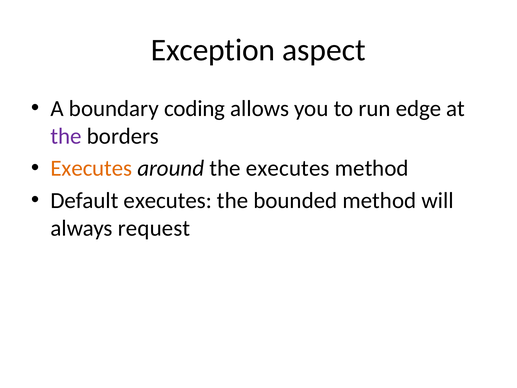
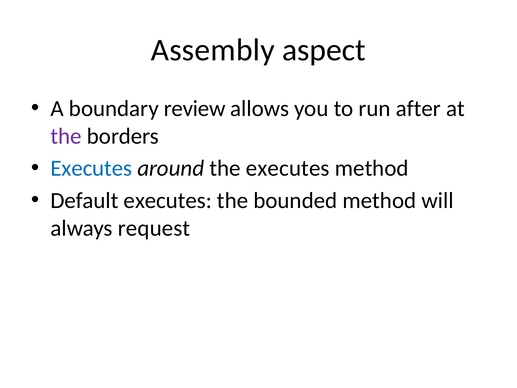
Exception: Exception -> Assembly
coding: coding -> review
edge: edge -> after
Executes at (91, 168) colour: orange -> blue
